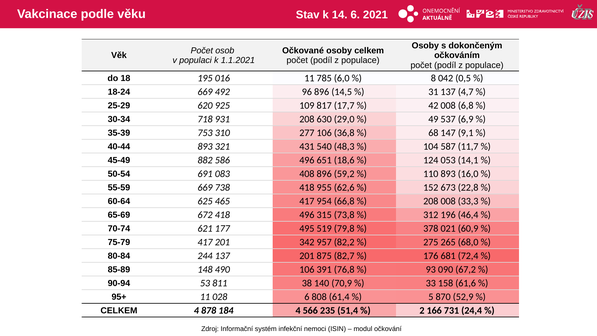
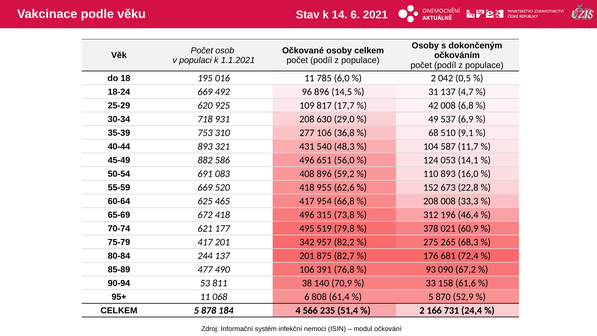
8 at (433, 78): 8 -> 2
147: 147 -> 510
18,6: 18,6 -> 56,0
738: 738 -> 520
68,0: 68,0 -> 68,3
148: 148 -> 477
028: 028 -> 068
CELKEM 4: 4 -> 5
